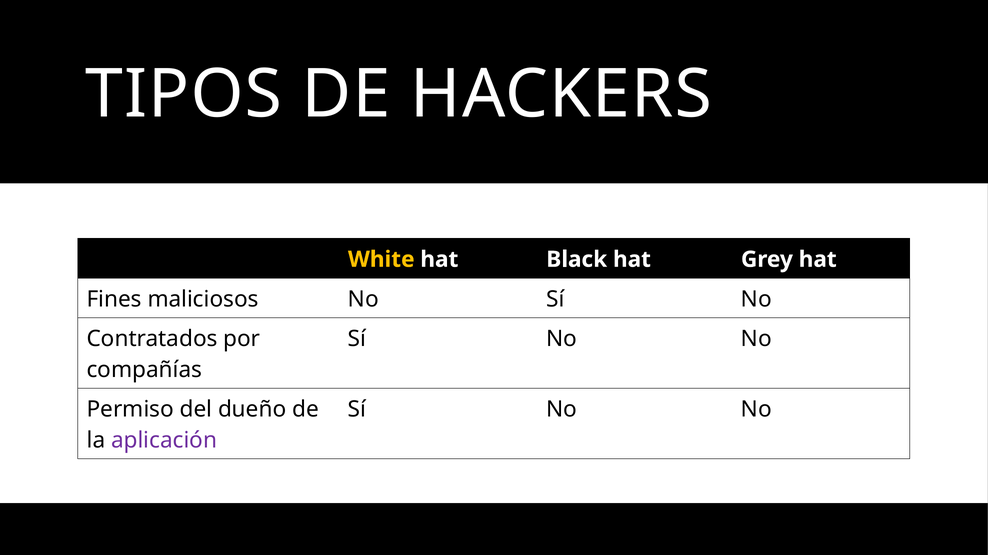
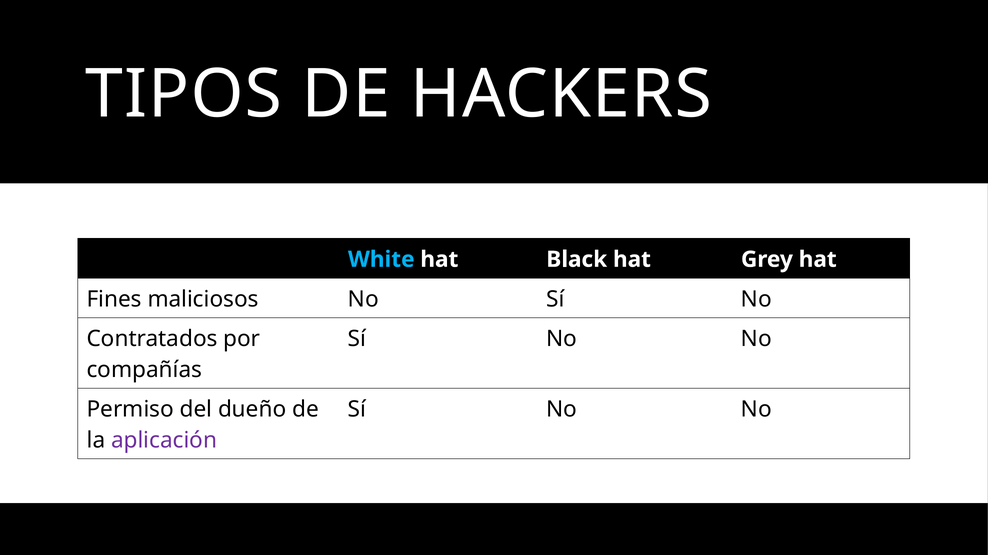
White colour: yellow -> light blue
